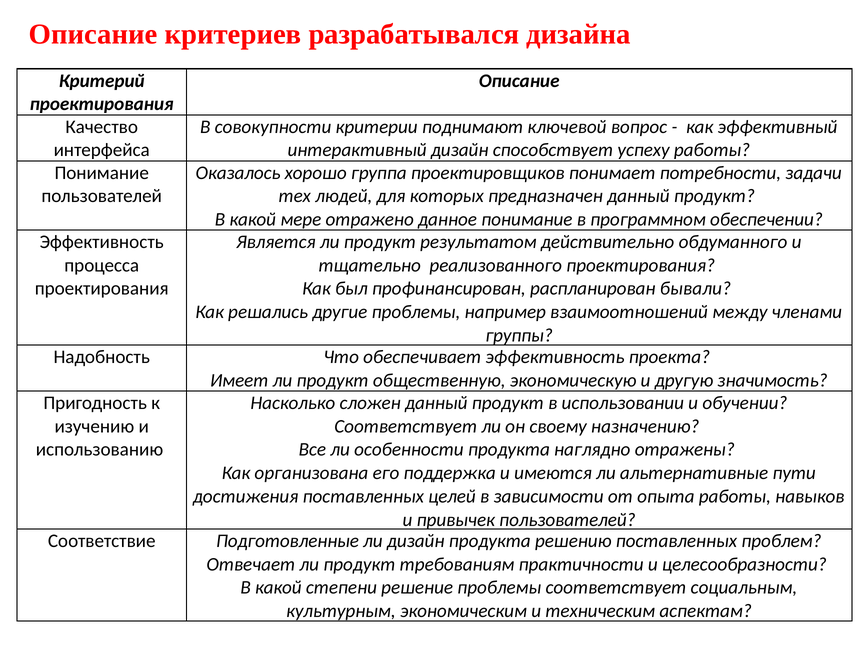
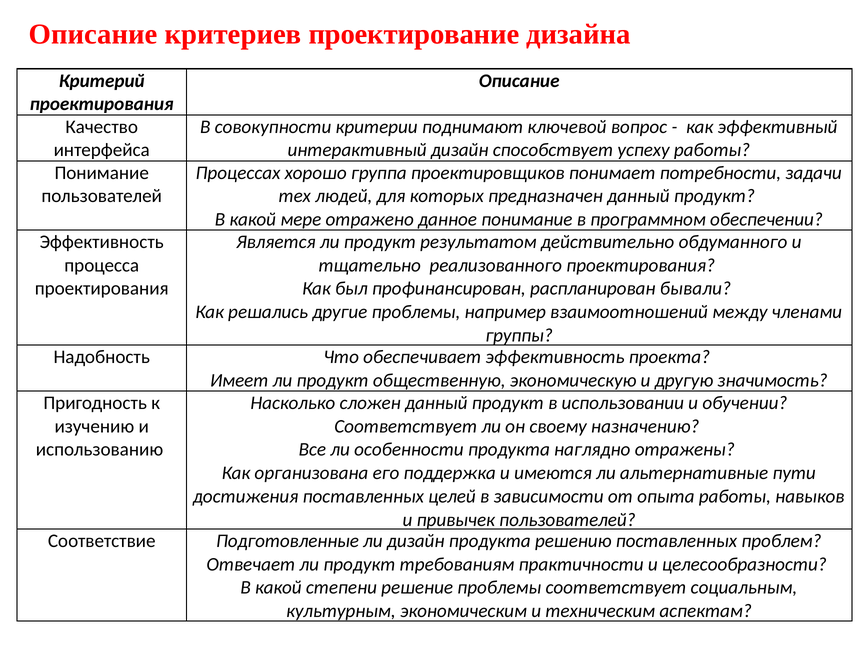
разрабатывался: разрабатывался -> проектирование
Оказалось: Оказалось -> Процессах
